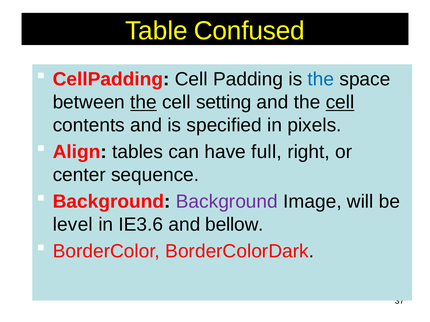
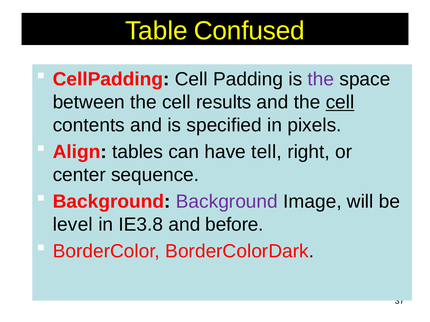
the at (321, 79) colour: blue -> purple
the at (144, 102) underline: present -> none
setting: setting -> results
full: full -> tell
IE3.6: IE3.6 -> IE3.8
bellow: bellow -> before
